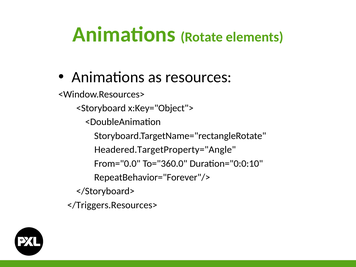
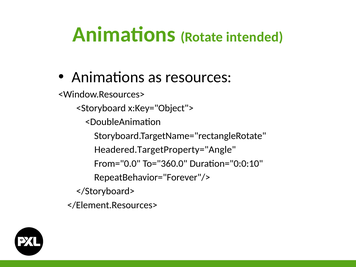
elements: elements -> intended
</Triggers.Resources>: </Triggers.Resources> -> </Element.Resources>
